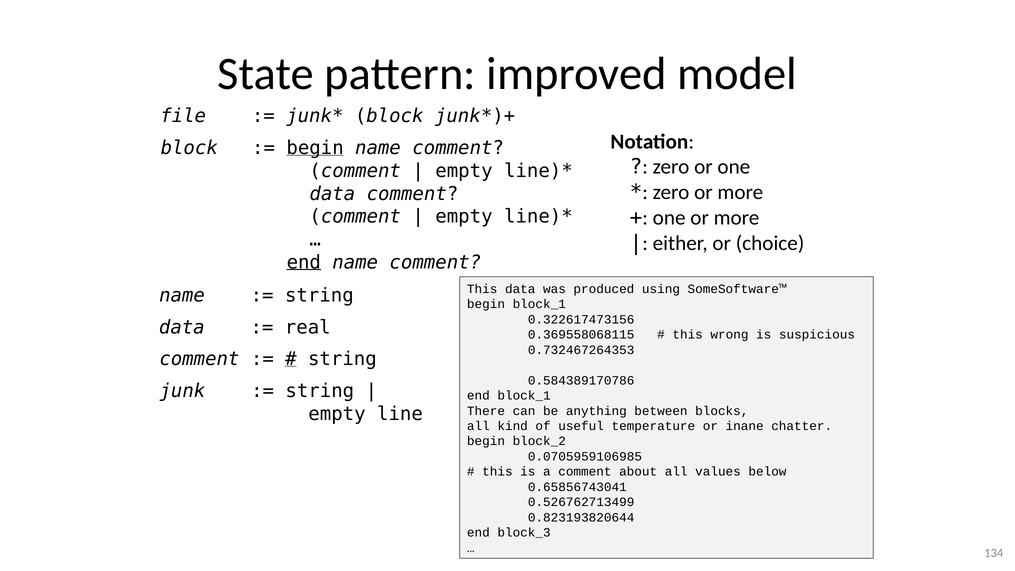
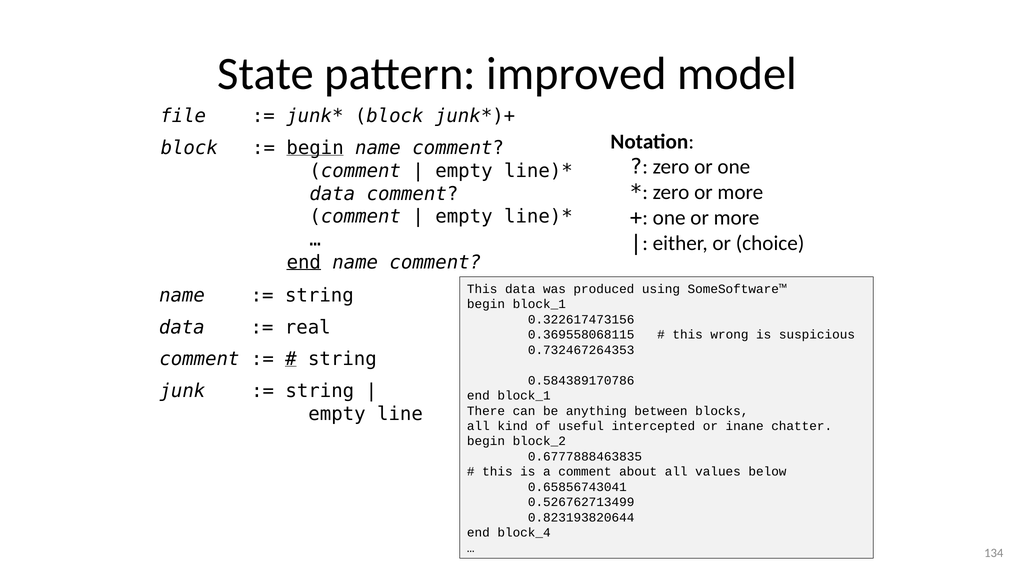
temperature: temperature -> intercepted
0.0705959106985: 0.0705959106985 -> 0.6777888463835
block_3: block_3 -> block_4
